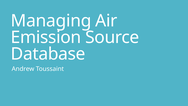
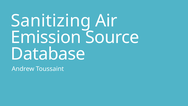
Managing: Managing -> Sanitizing
